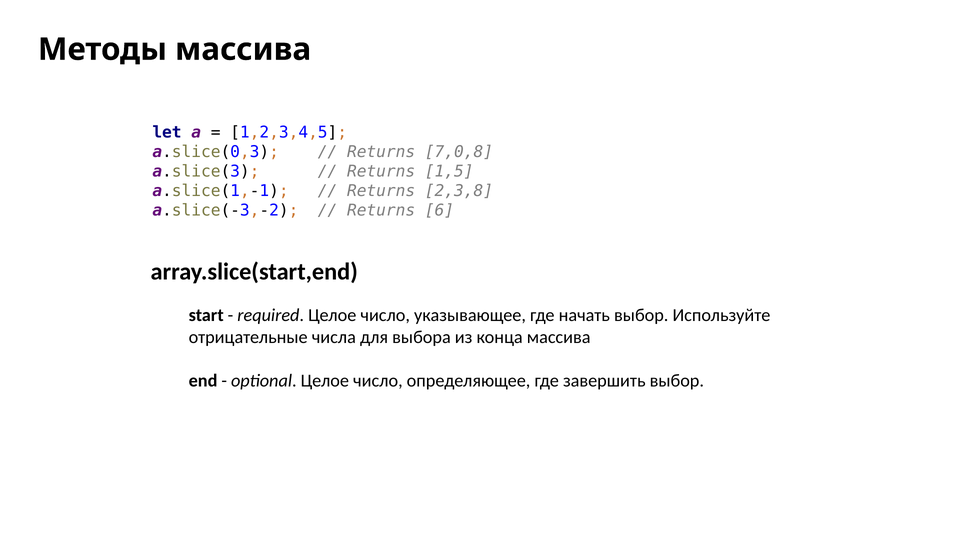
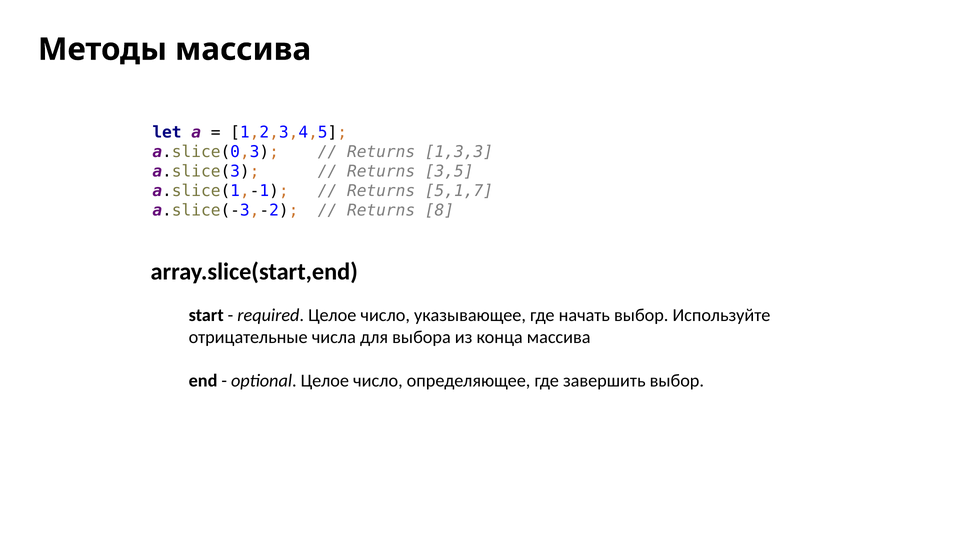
7,0,8: 7,0,8 -> 1,3,3
1,5: 1,5 -> 3,5
2,3,8: 2,3,8 -> 5,1,7
6: 6 -> 8
